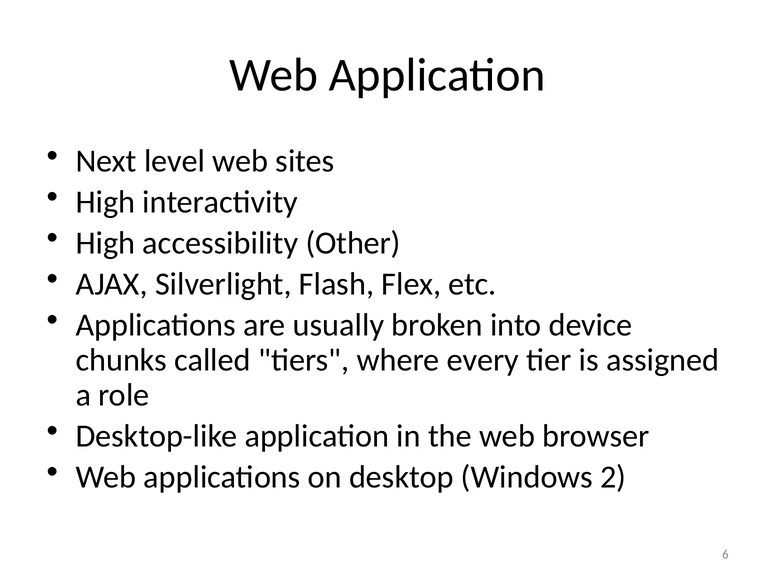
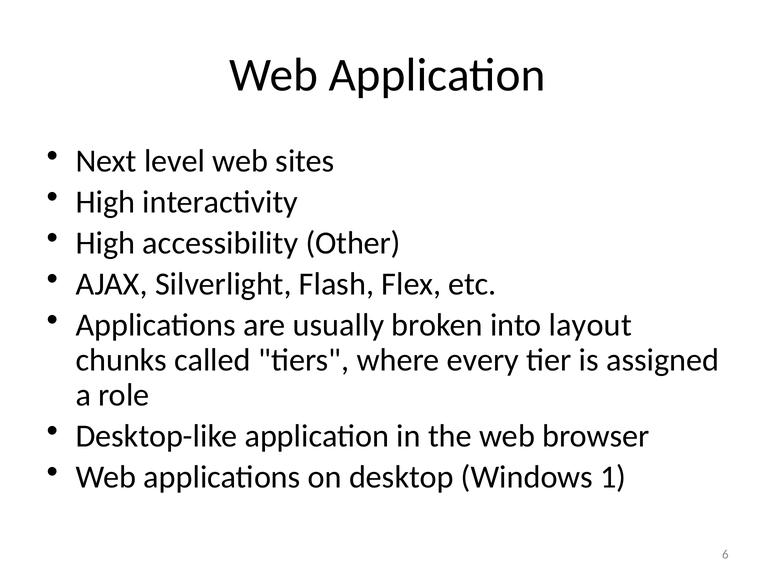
device: device -> layout
2: 2 -> 1
